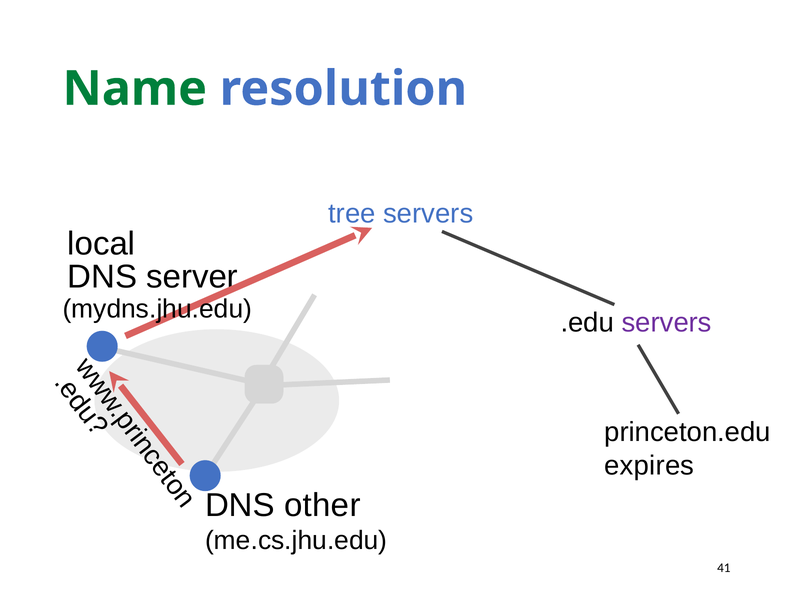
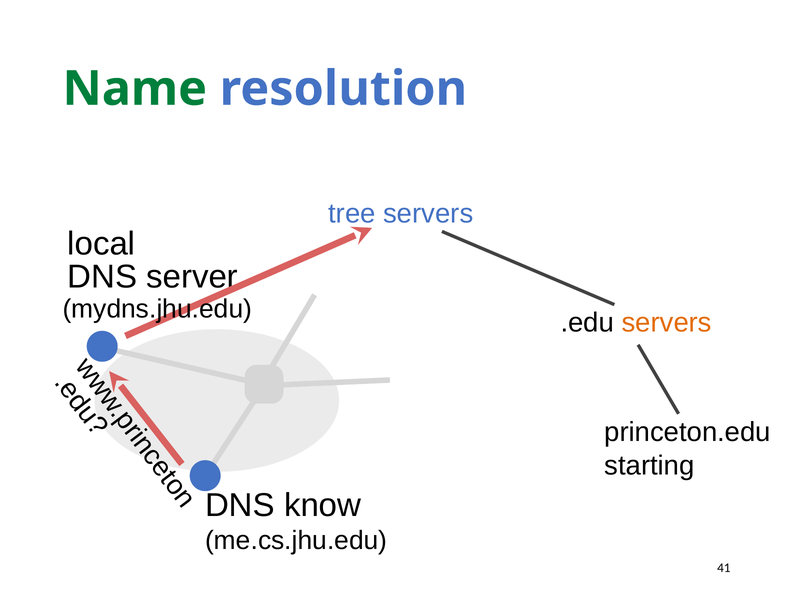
servers at (667, 323) colour: purple -> orange
expires: expires -> starting
other: other -> know
